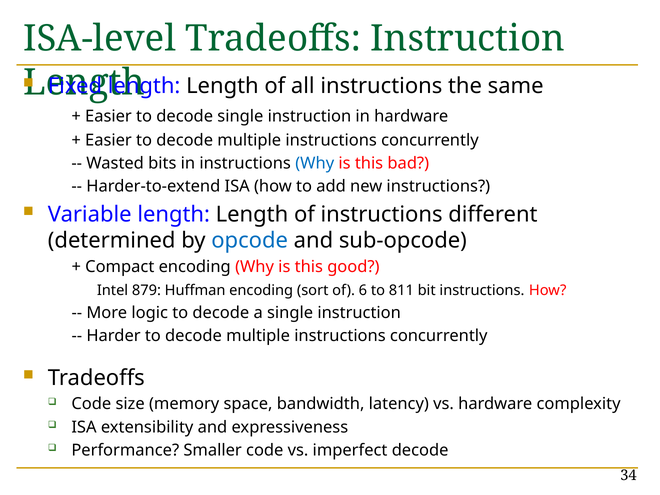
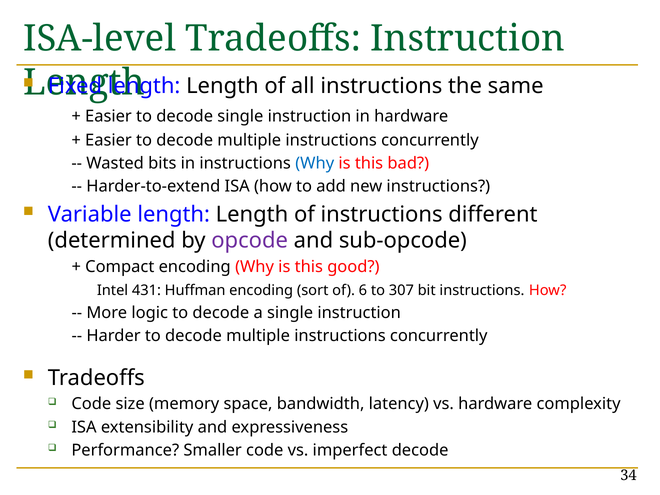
opcode colour: blue -> purple
879: 879 -> 431
811: 811 -> 307
